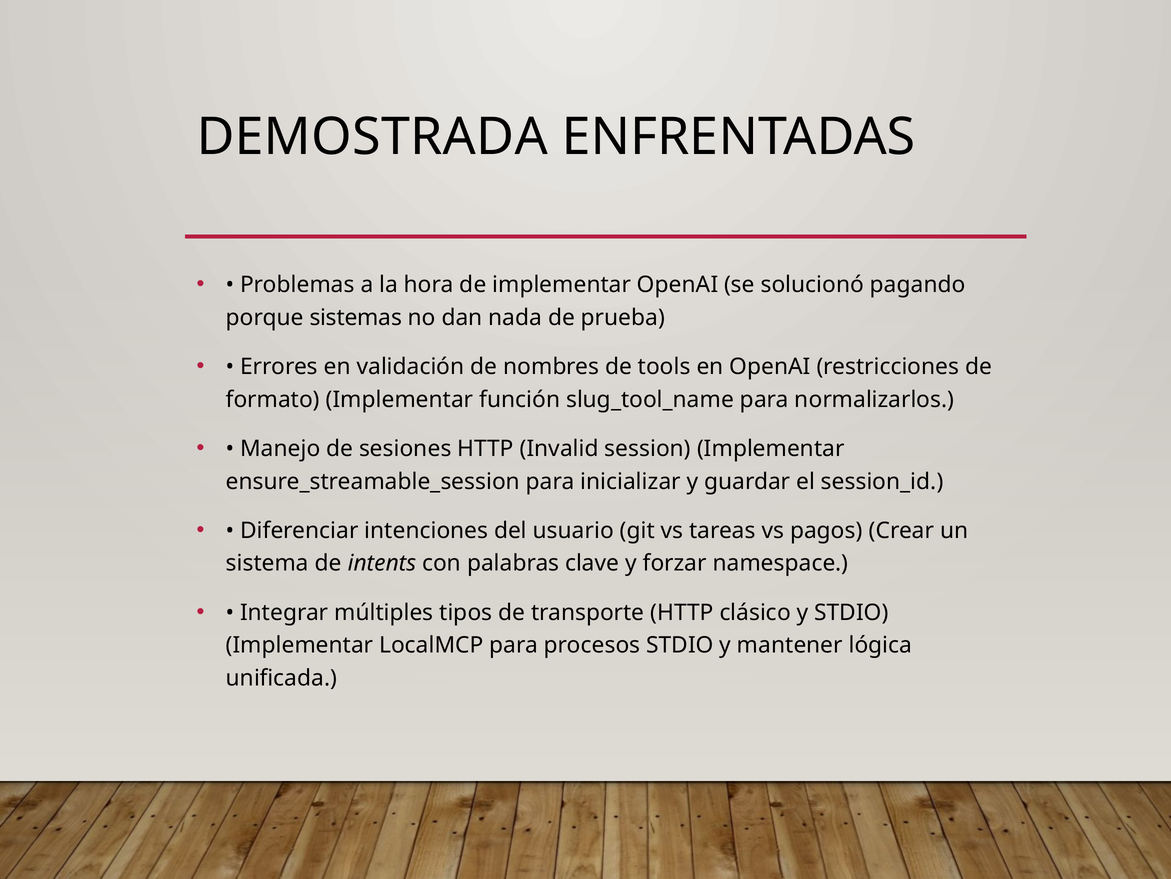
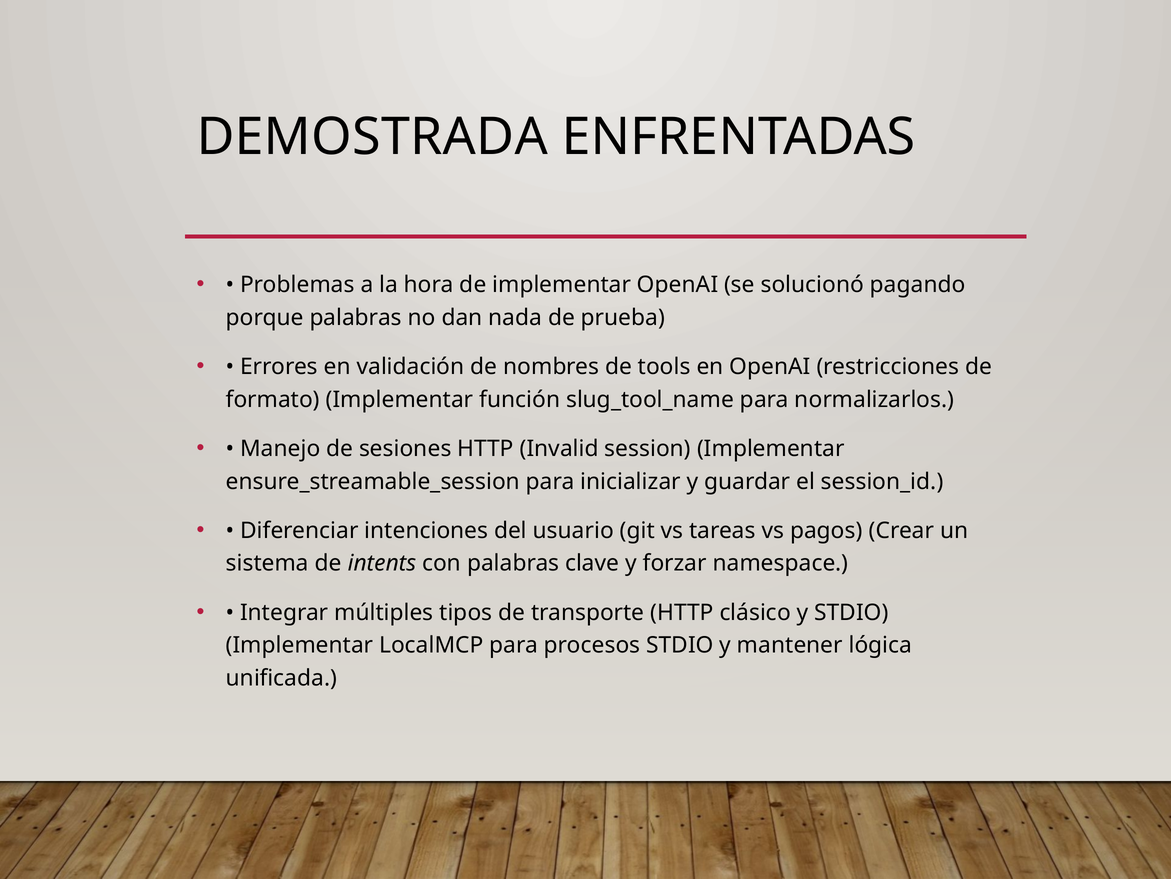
porque sistemas: sistemas -> palabras
